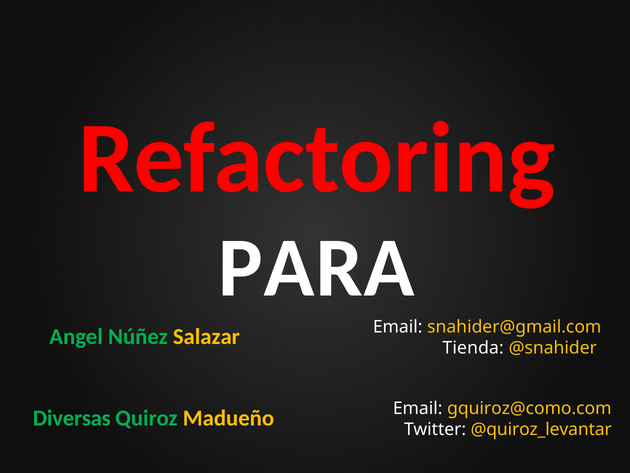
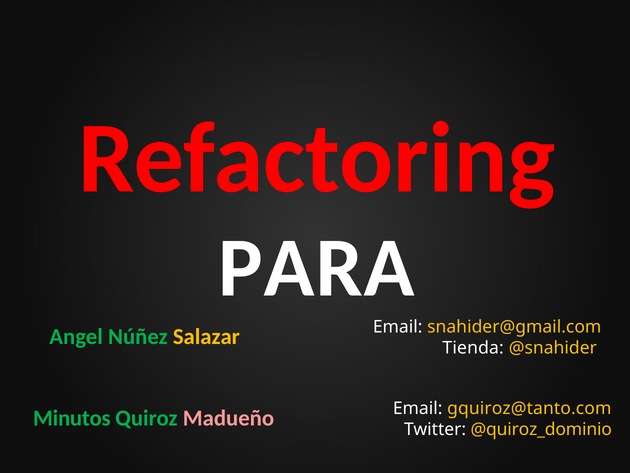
Diversas: Diversas -> Minutos
Madueño colour: yellow -> pink
gquiroz@como.com: gquiroz@como.com -> gquiroz@tanto.com
@quiroz_levantar: @quiroz_levantar -> @quiroz_dominio
